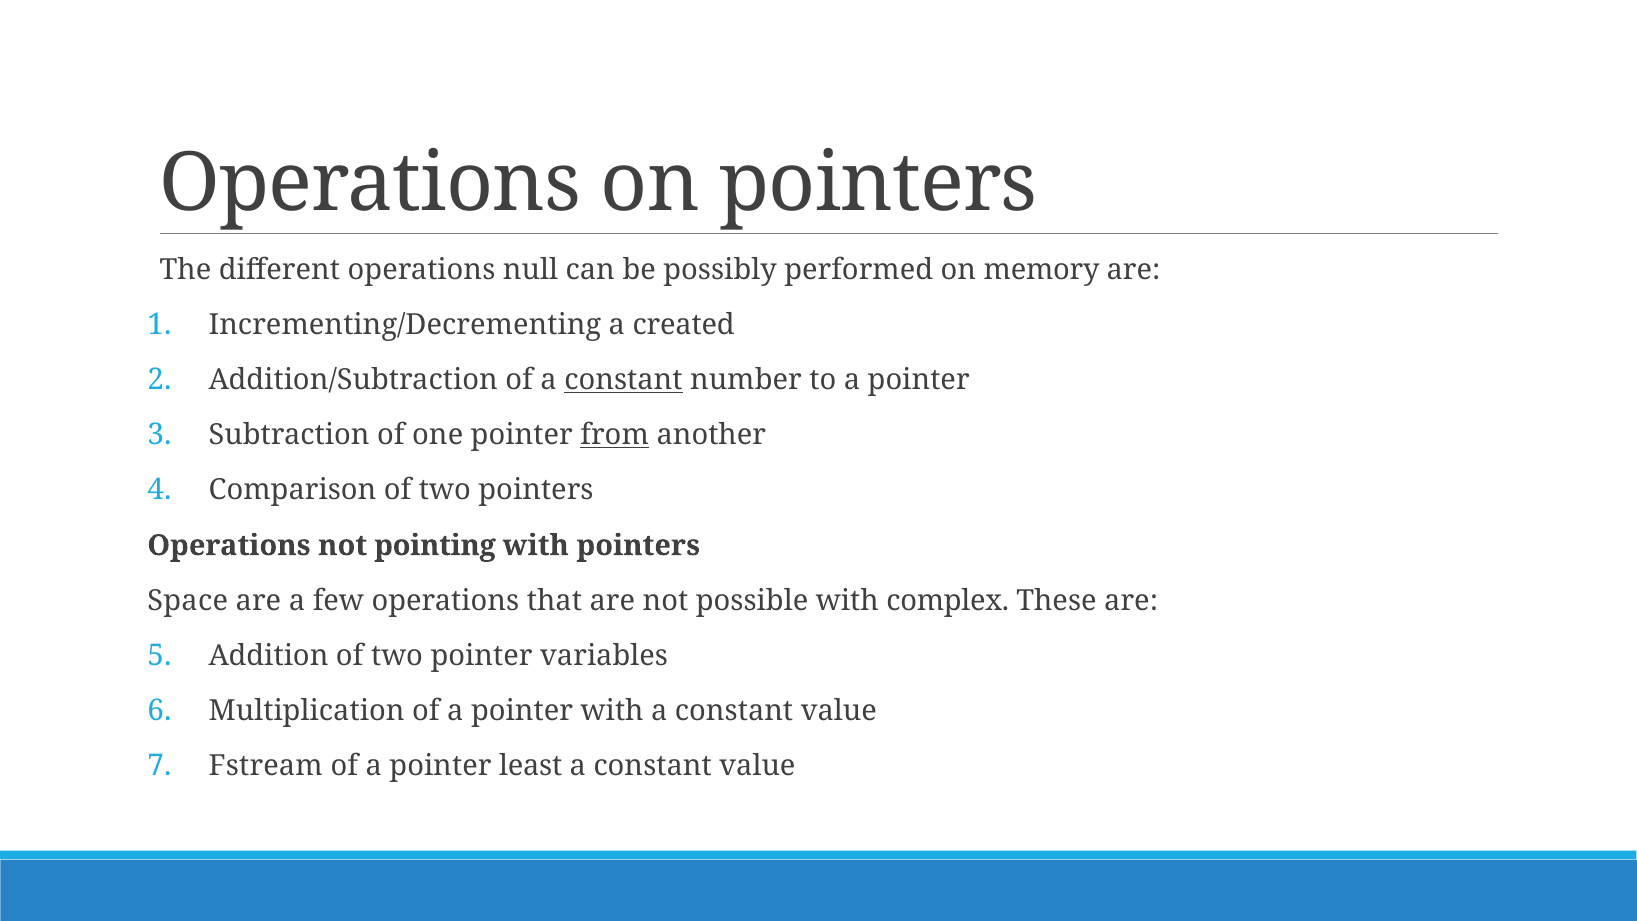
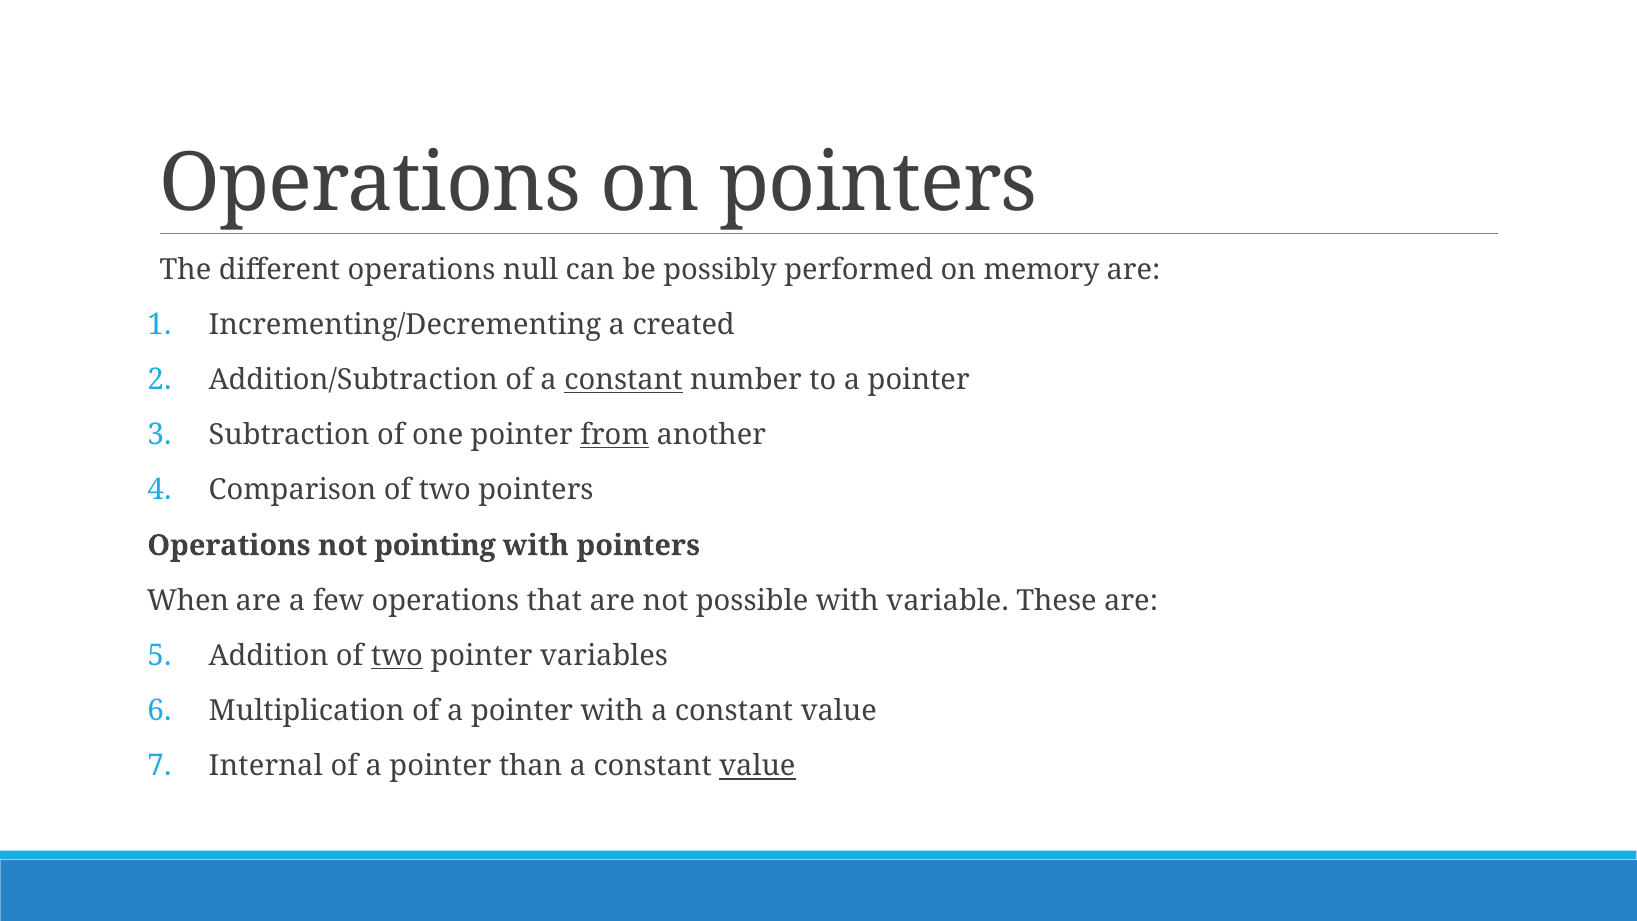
Space: Space -> When
complex: complex -> variable
two at (397, 656) underline: none -> present
Fstream: Fstream -> Internal
least: least -> than
value at (757, 766) underline: none -> present
